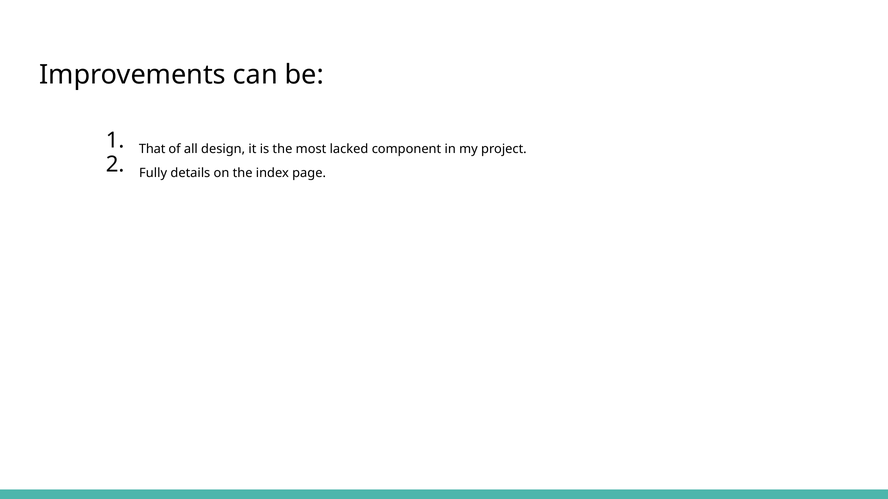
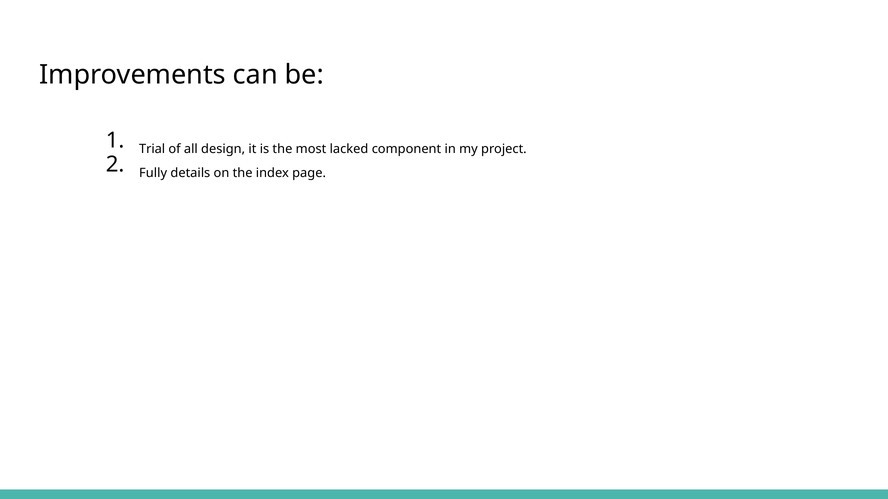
That: That -> Trial
